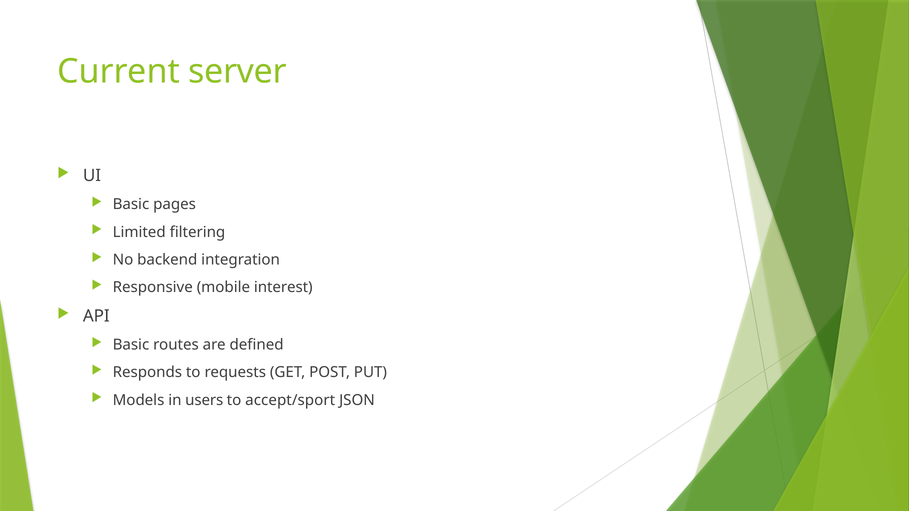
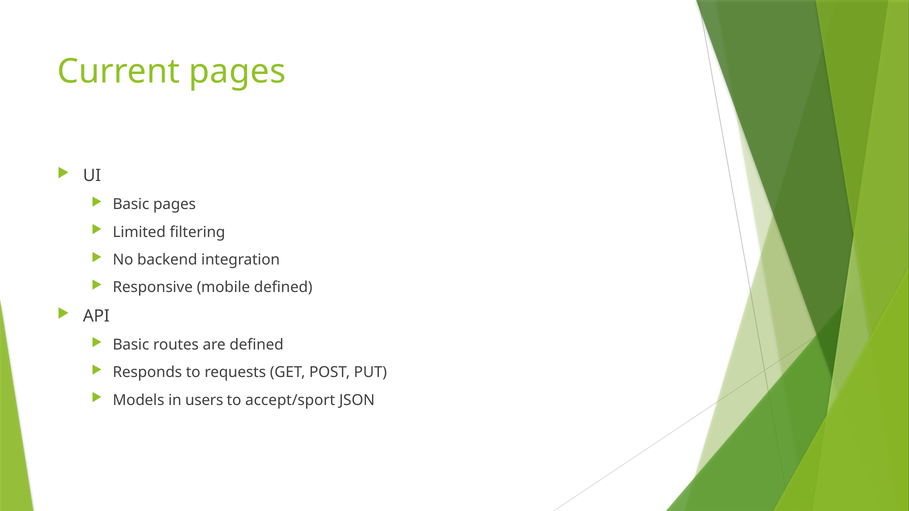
Current server: server -> pages
mobile interest: interest -> defined
